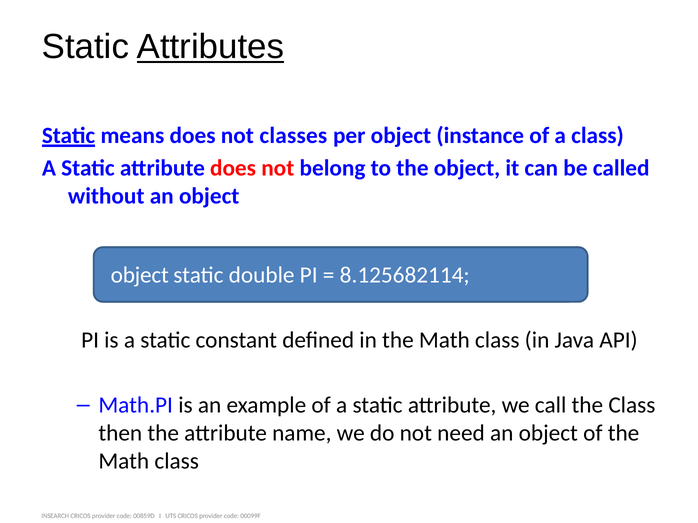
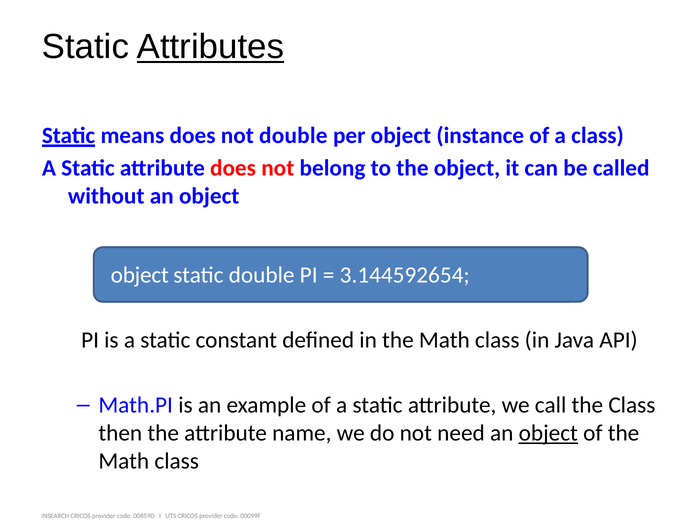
not classes: classes -> double
8.125682114: 8.125682114 -> 3.144592654
object at (548, 434) underline: none -> present
